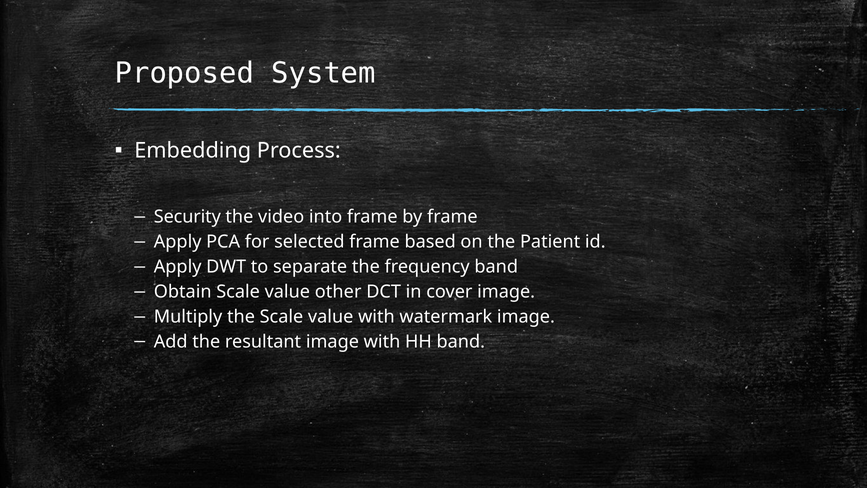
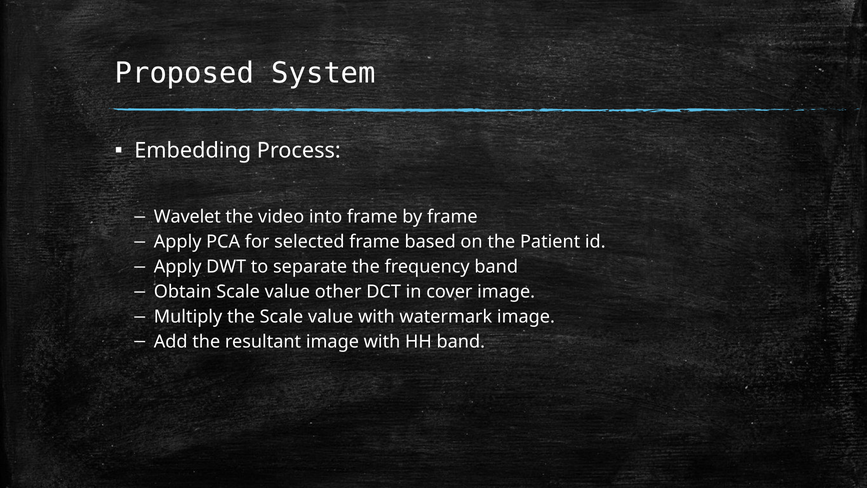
Security: Security -> Wavelet
